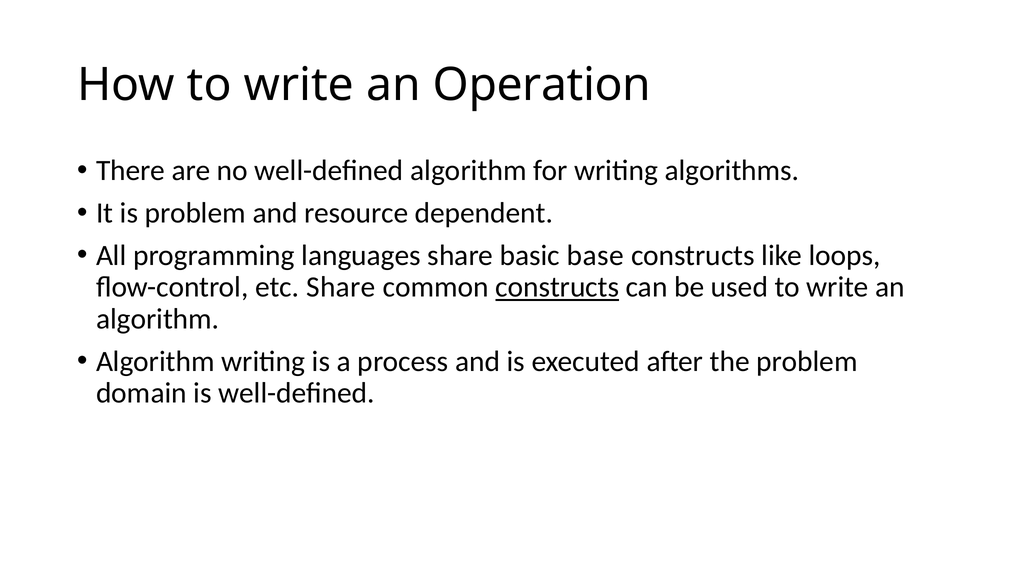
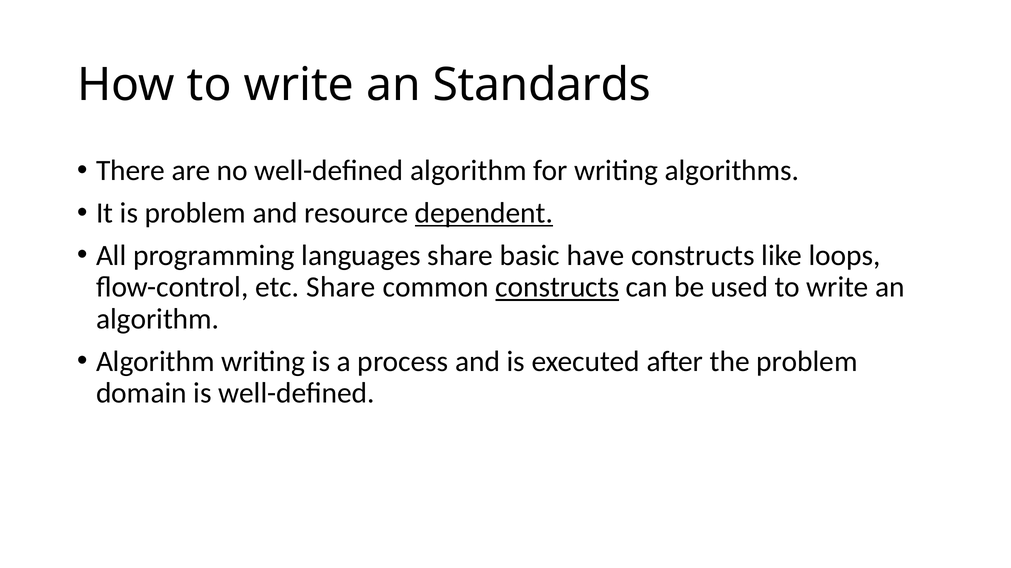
Operation: Operation -> Standards
dependent underline: none -> present
base: base -> have
